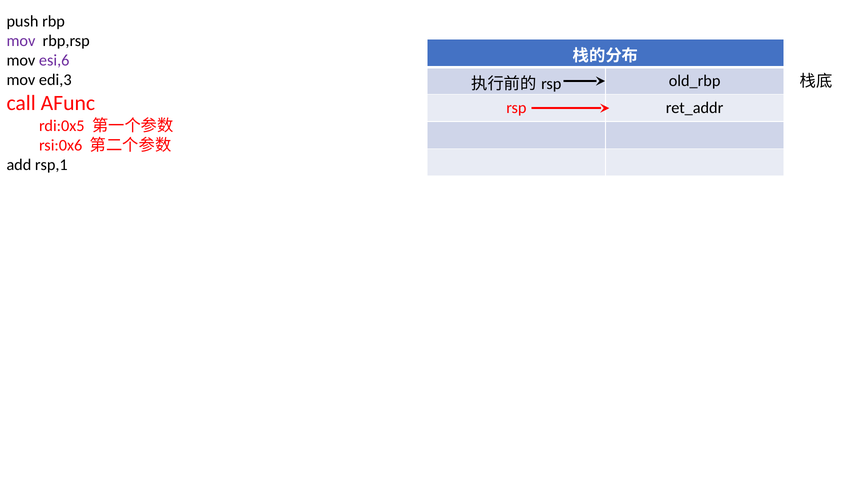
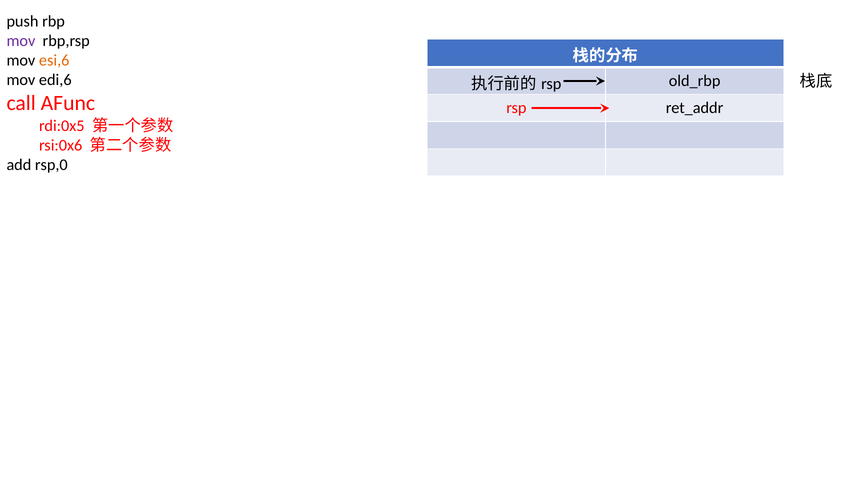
esi,6 colour: purple -> orange
edi,3: edi,3 -> edi,6
rsp,1: rsp,1 -> rsp,0
